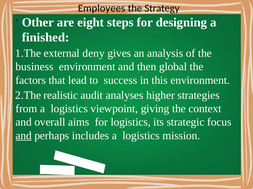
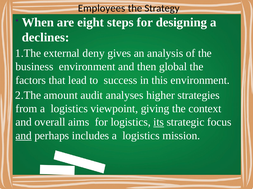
Other: Other -> When
finished: finished -> declines
realistic: realistic -> amount
its underline: none -> present
